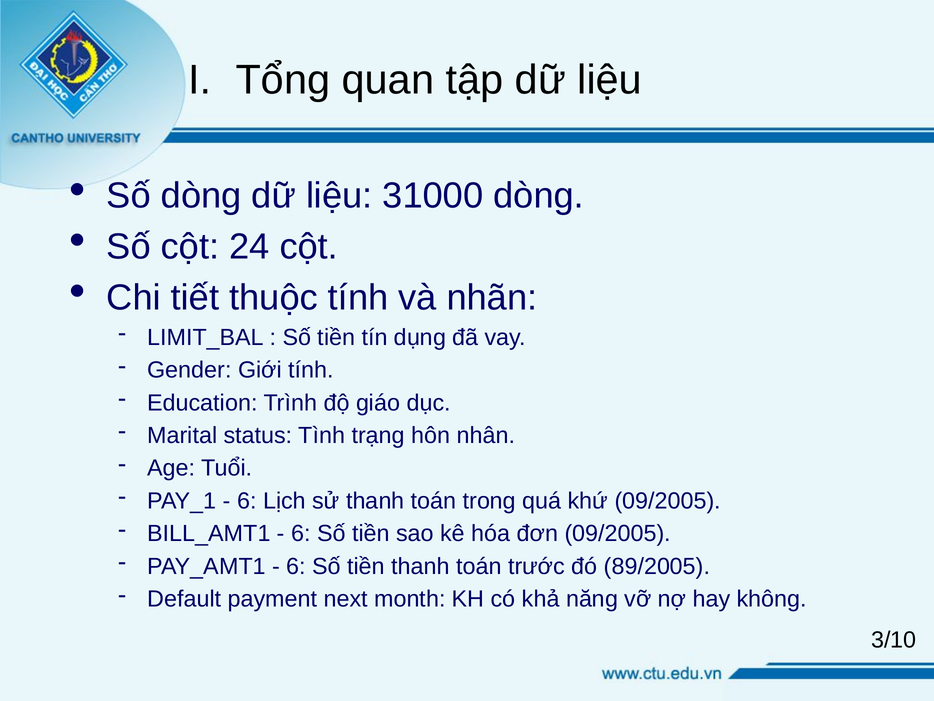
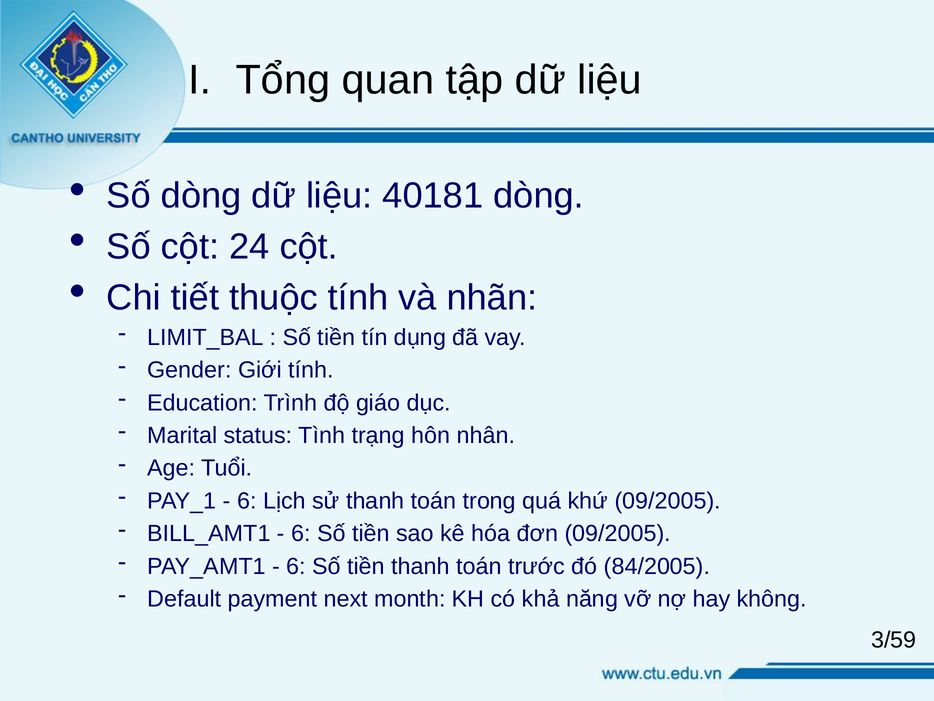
31000: 31000 -> 40181
89/2005: 89/2005 -> 84/2005
3/10: 3/10 -> 3/59
